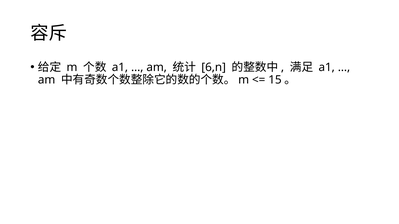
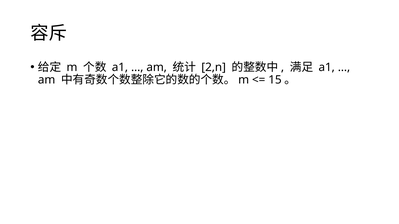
6,n: 6,n -> 2,n
